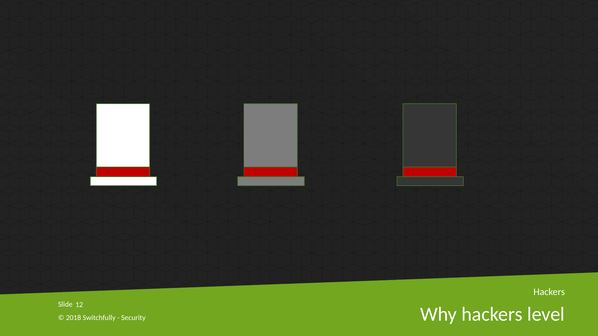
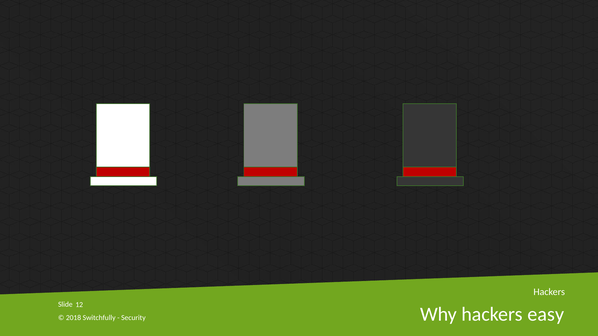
level: level -> easy
